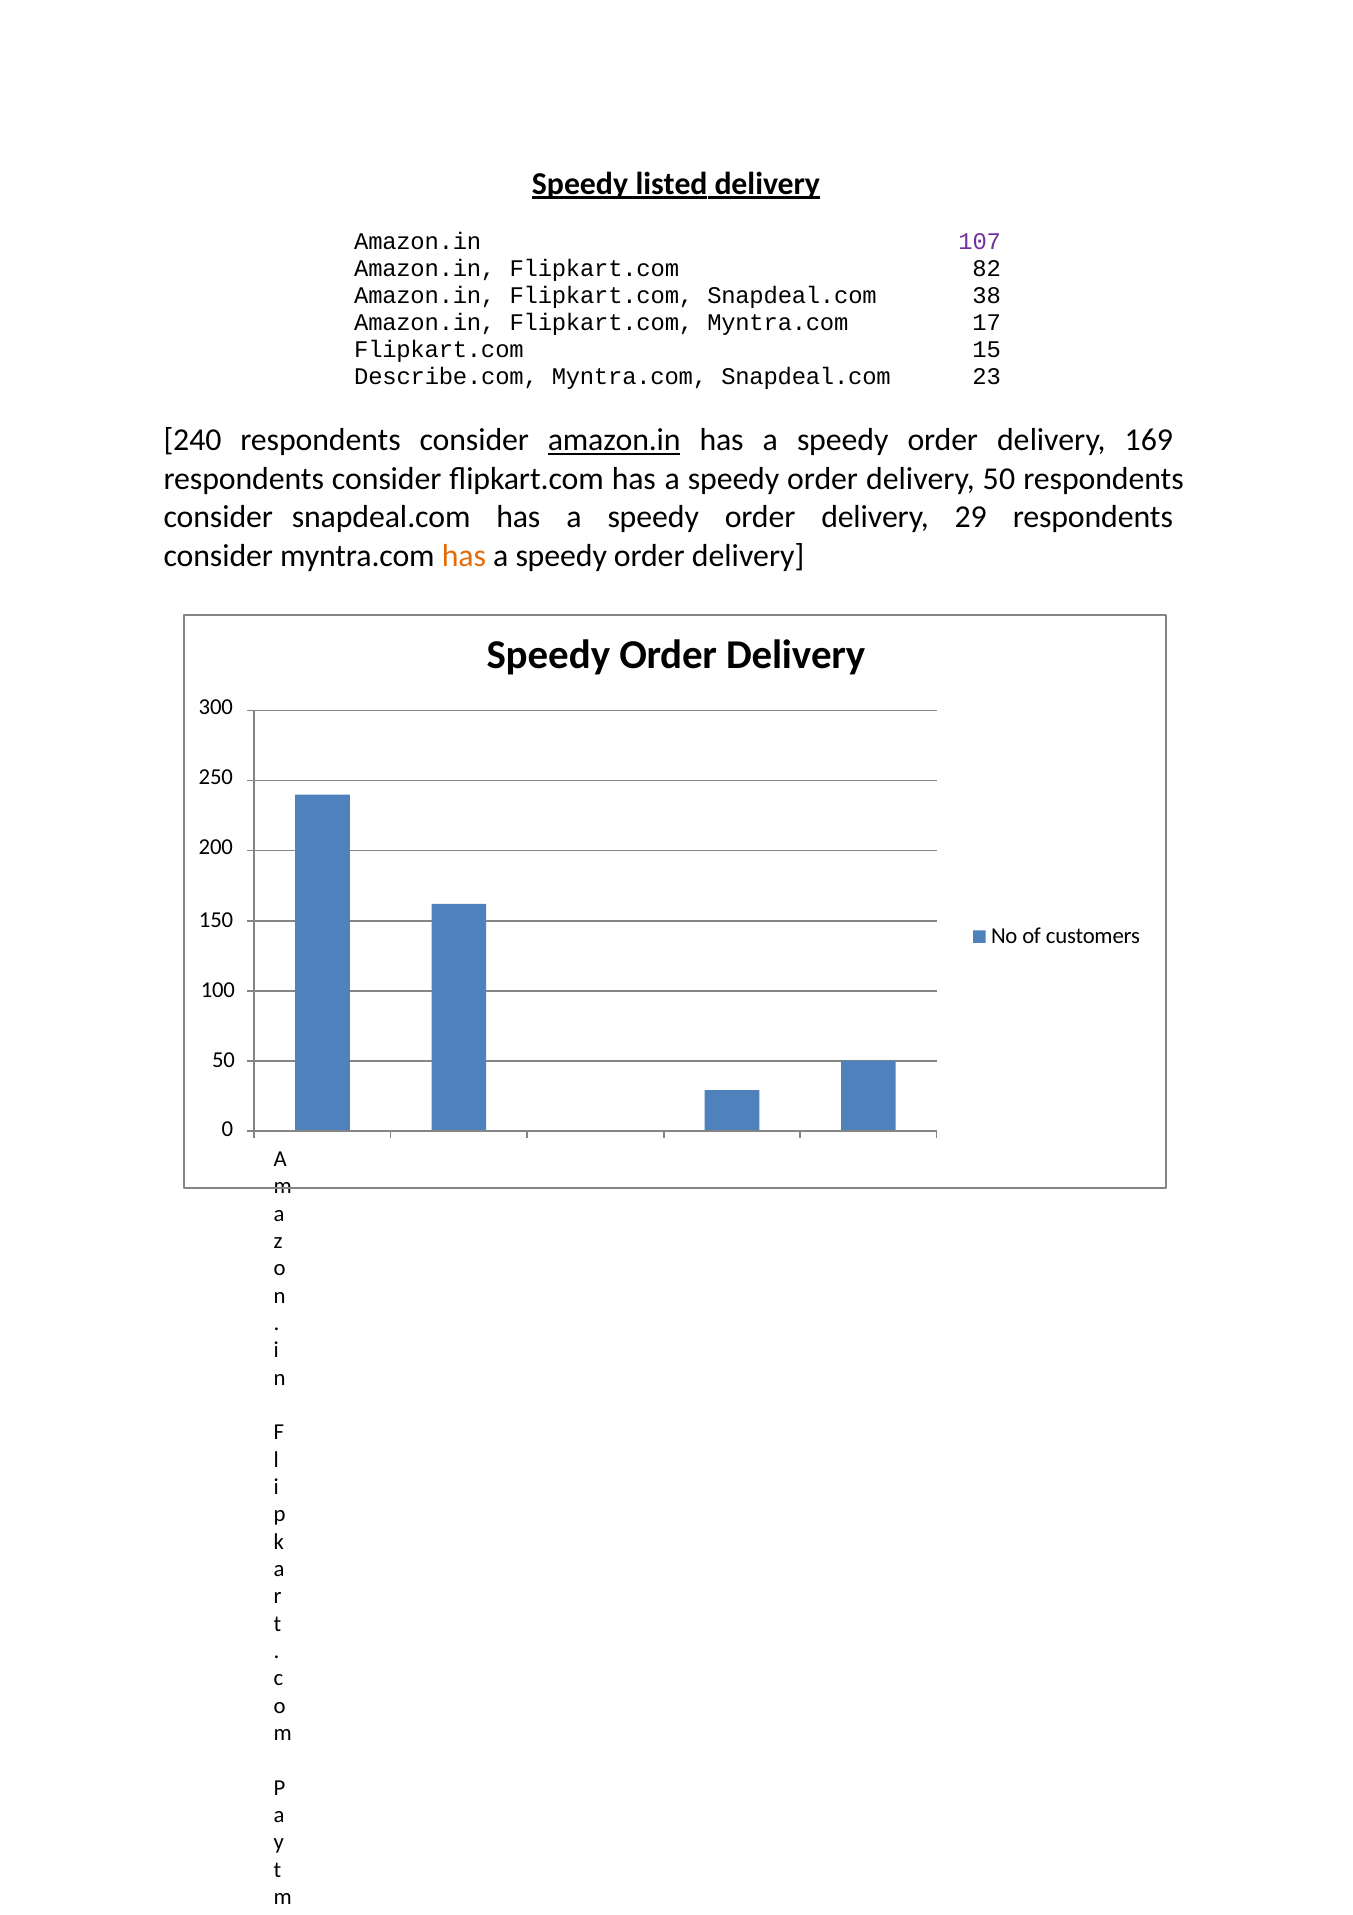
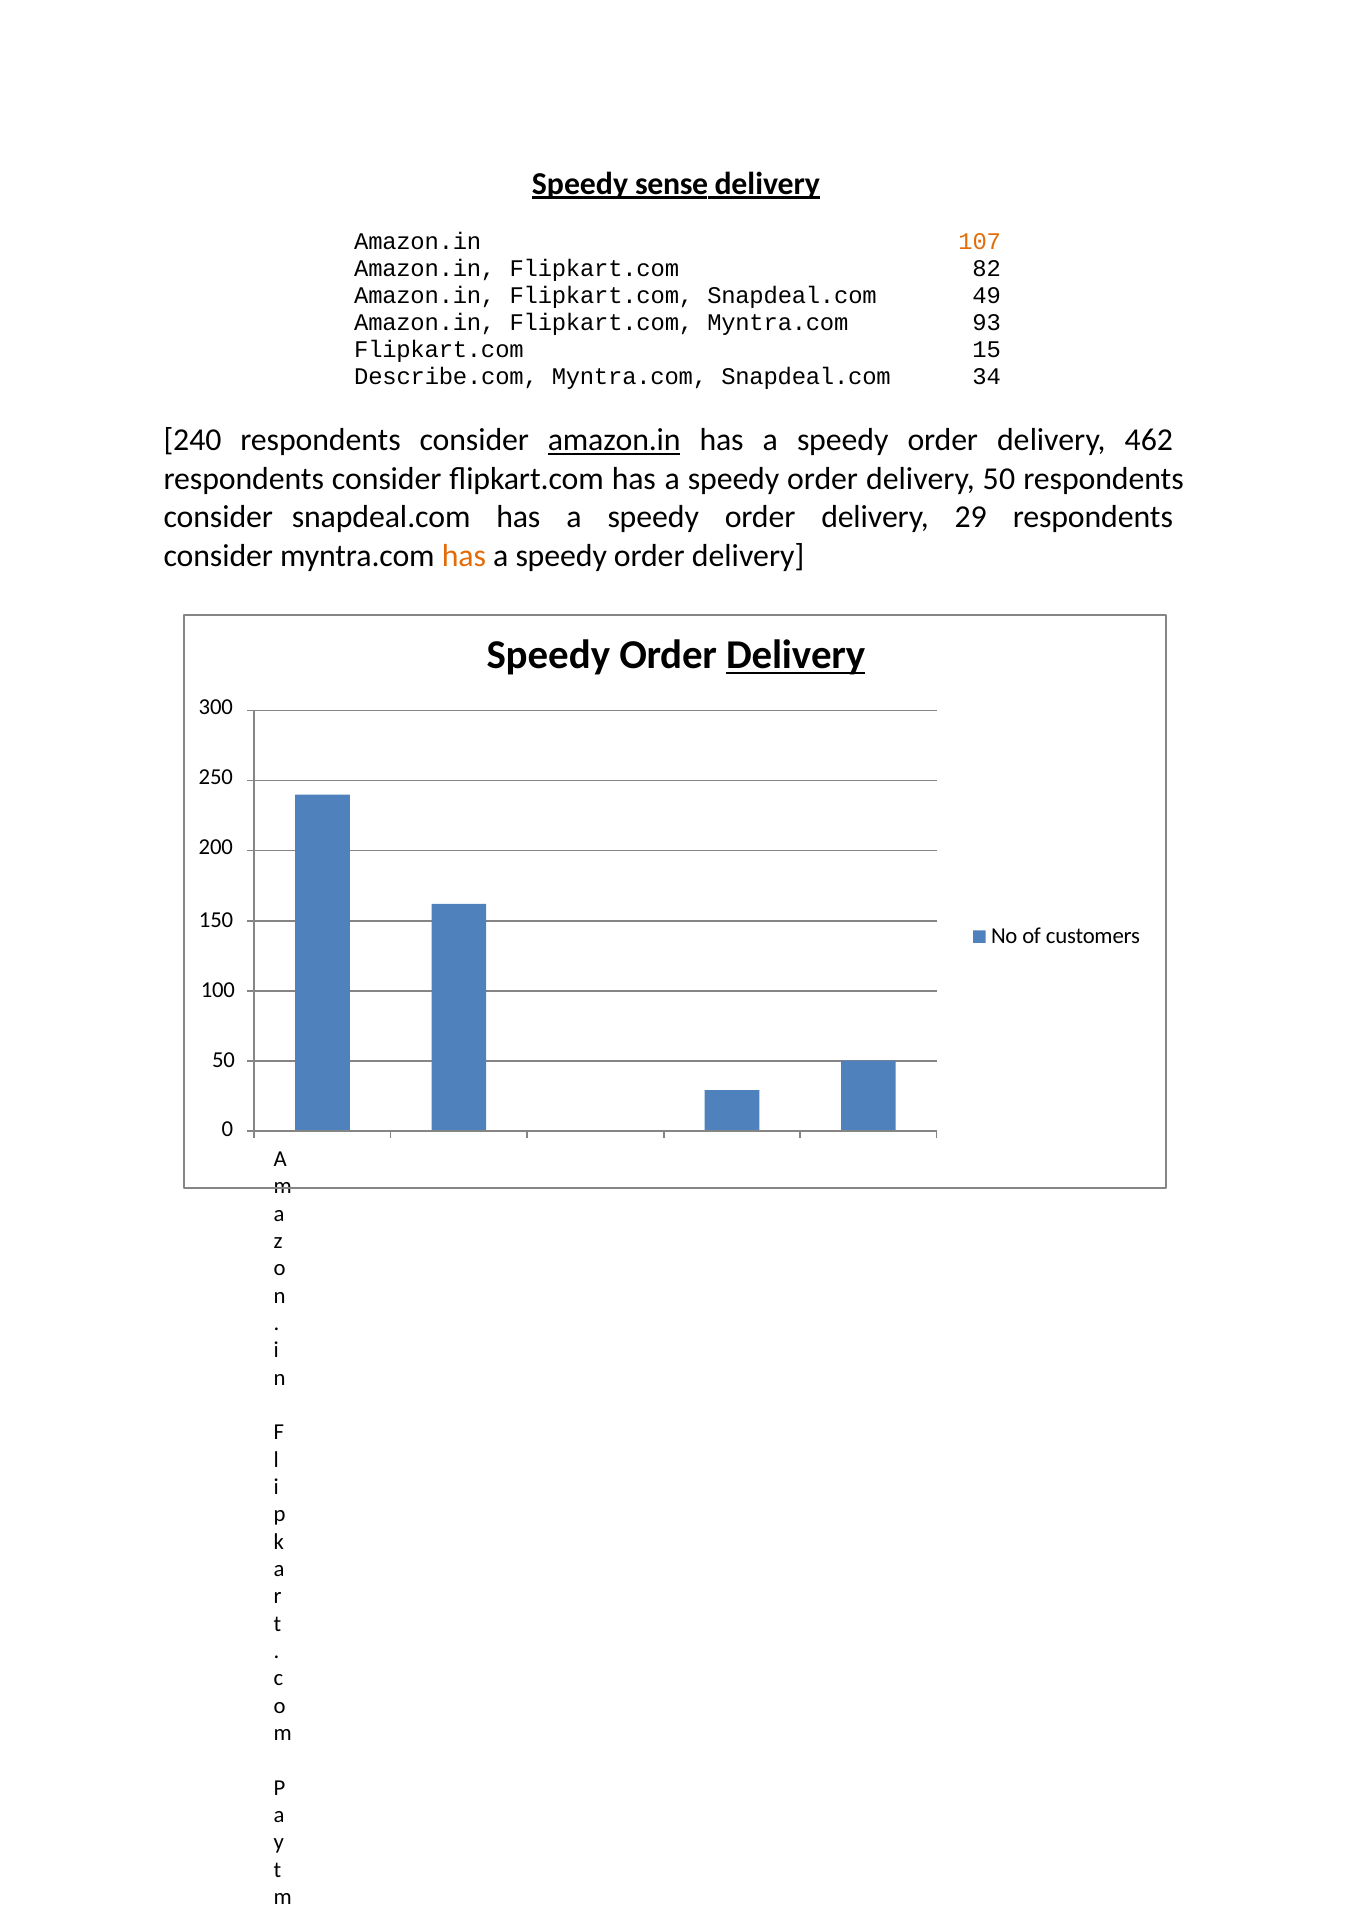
listed: listed -> sense
107 colour: purple -> orange
38: 38 -> 49
17: 17 -> 93
23: 23 -> 34
169: 169 -> 462
Delivery at (796, 655) underline: none -> present
